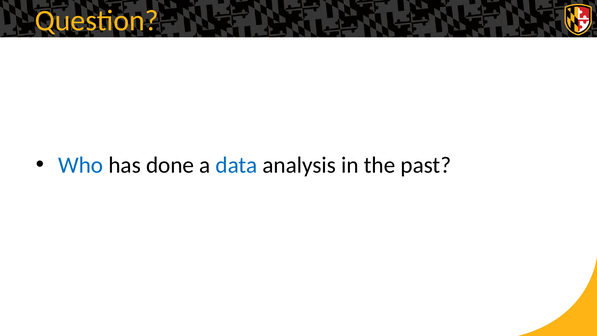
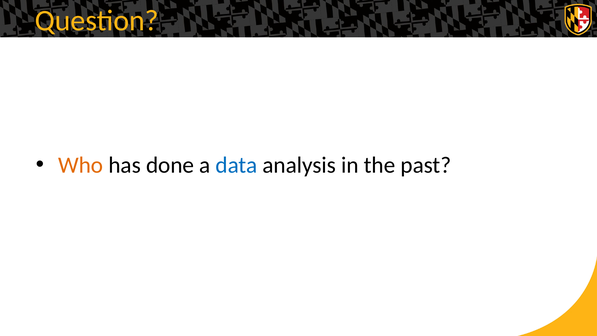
Who colour: blue -> orange
